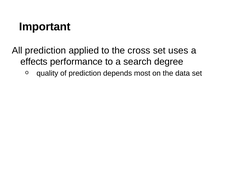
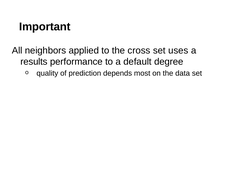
All prediction: prediction -> neighbors
effects: effects -> results
search: search -> default
